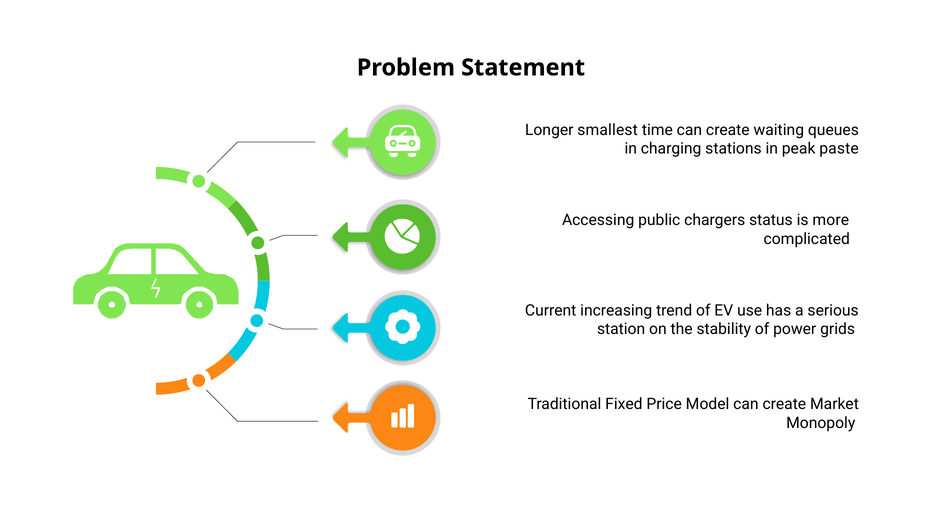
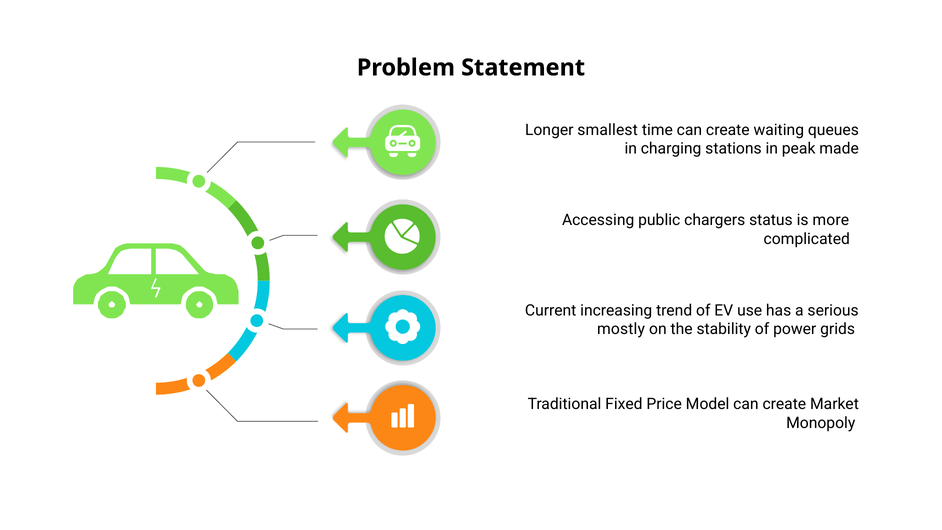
paste: paste -> made
station: station -> mostly
